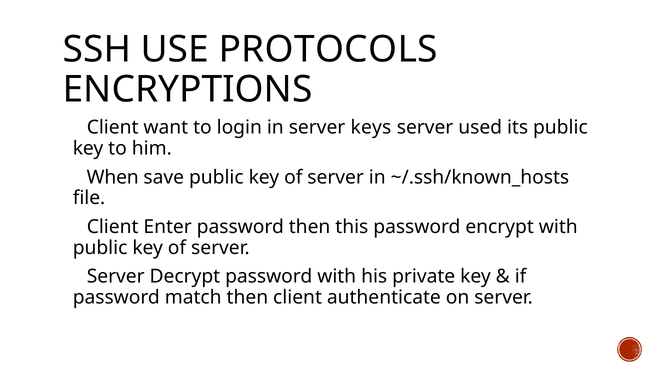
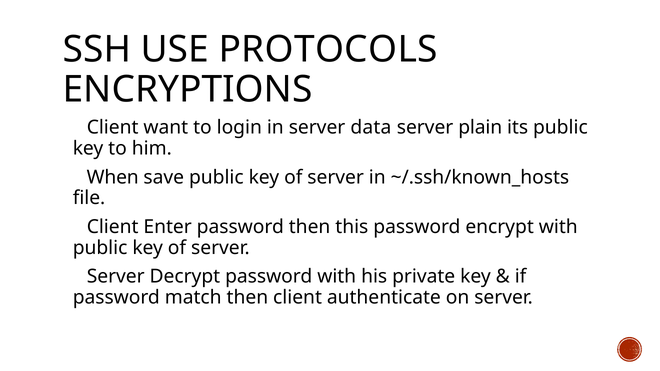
keys: keys -> data
used: used -> plain
